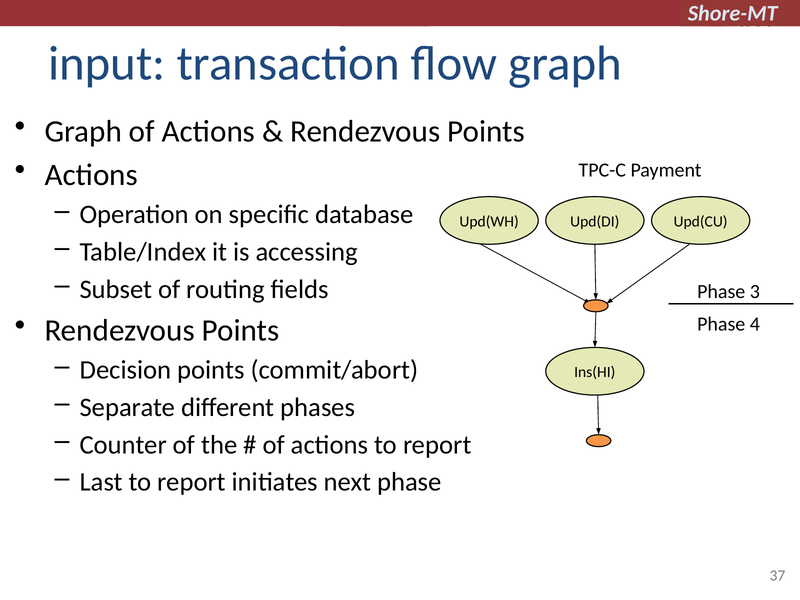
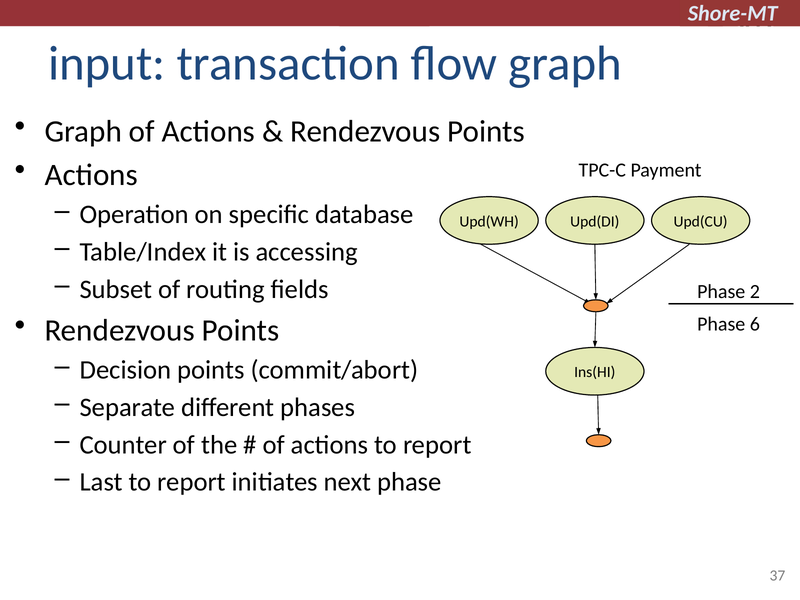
3: 3 -> 2
4: 4 -> 6
